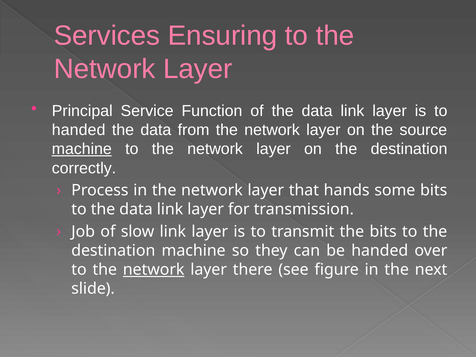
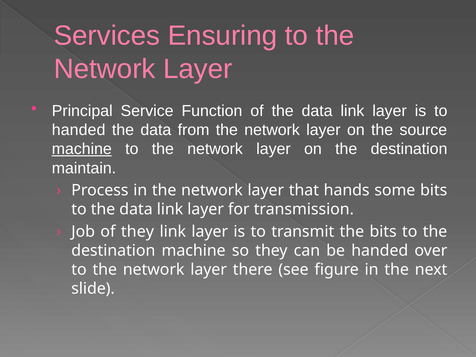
correctly: correctly -> maintain
of slow: slow -> they
network at (154, 270) underline: present -> none
